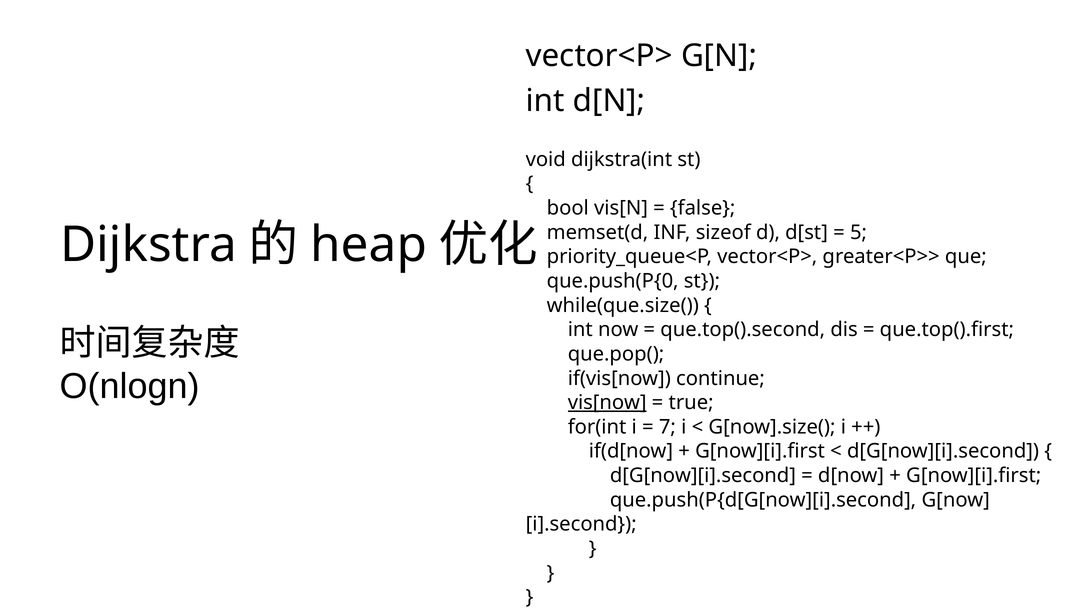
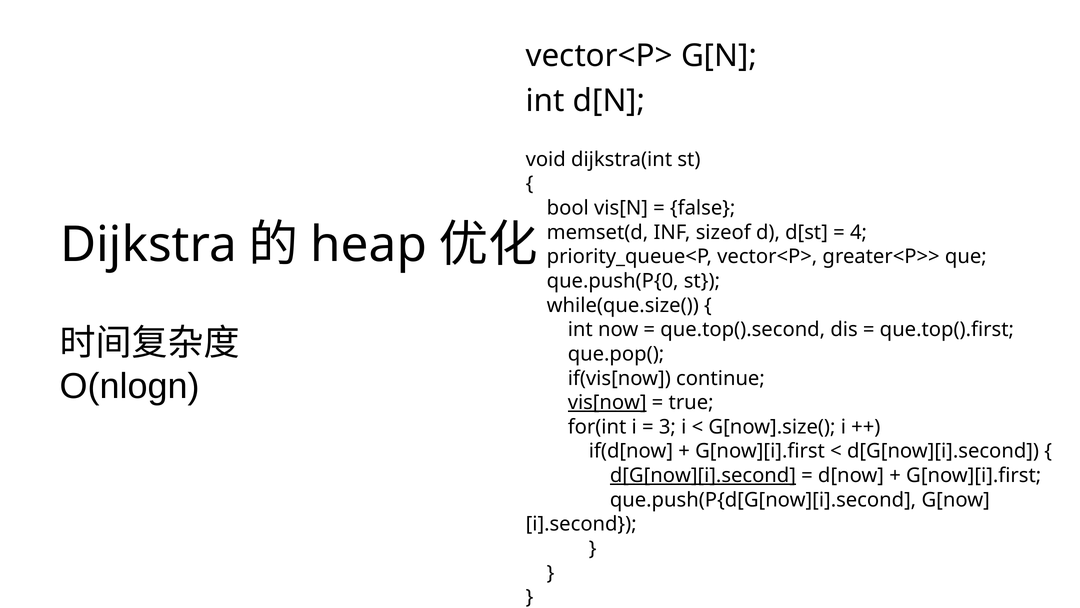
5: 5 -> 4
7: 7 -> 3
d[G[now][i].second at (703, 475) underline: none -> present
